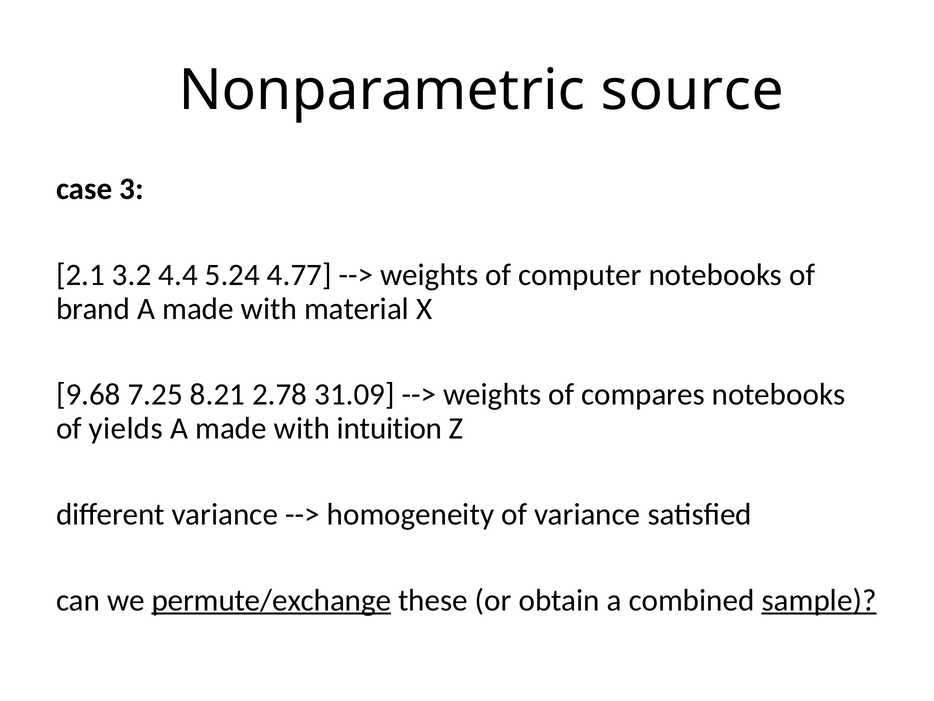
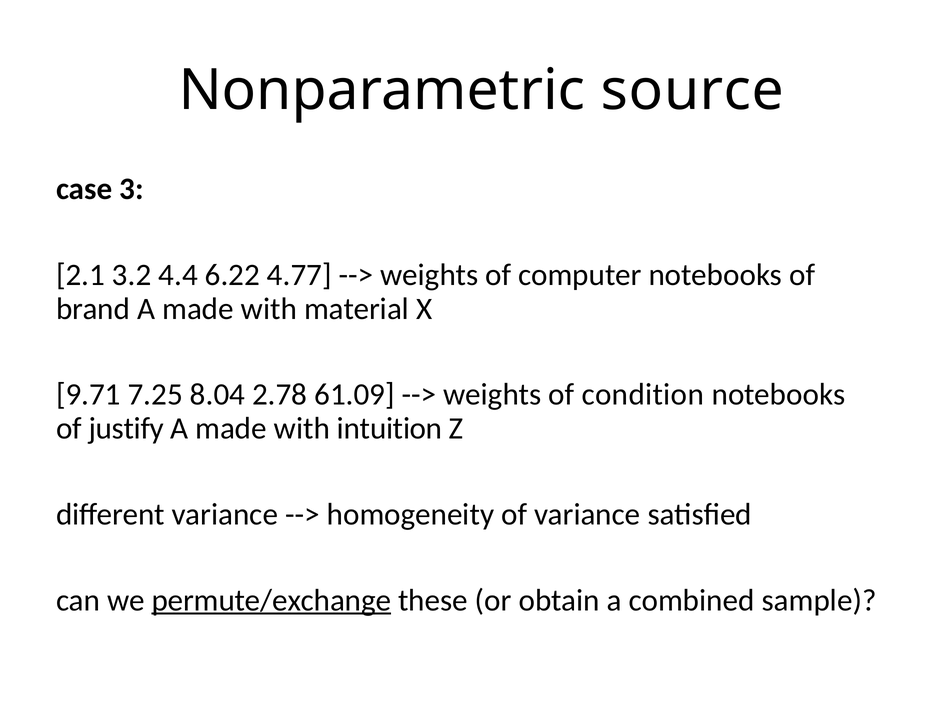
5.24: 5.24 -> 6.22
9.68: 9.68 -> 9.71
8.21: 8.21 -> 8.04
31.09: 31.09 -> 61.09
compares: compares -> condition
yields: yields -> justify
sample underline: present -> none
